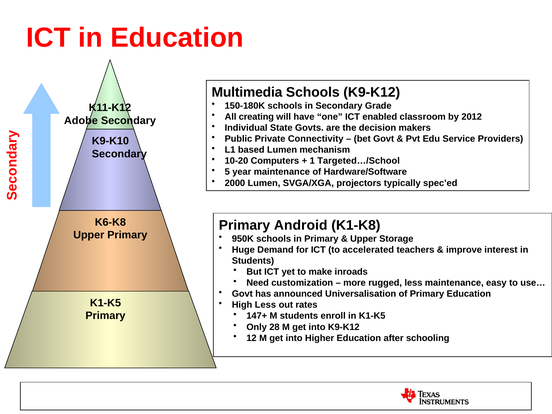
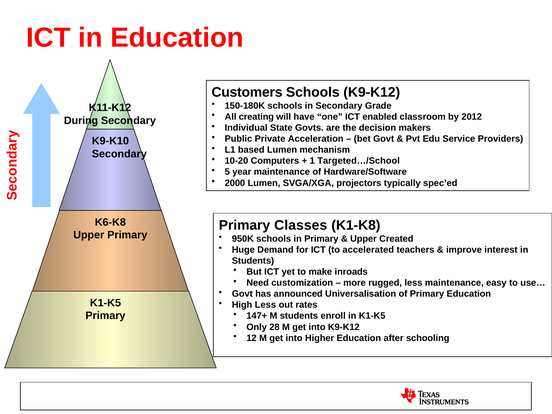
Multimedia: Multimedia -> Customers
Adobe: Adobe -> During
Connectivity: Connectivity -> Acceleration
Android: Android -> Classes
Storage: Storage -> Created
